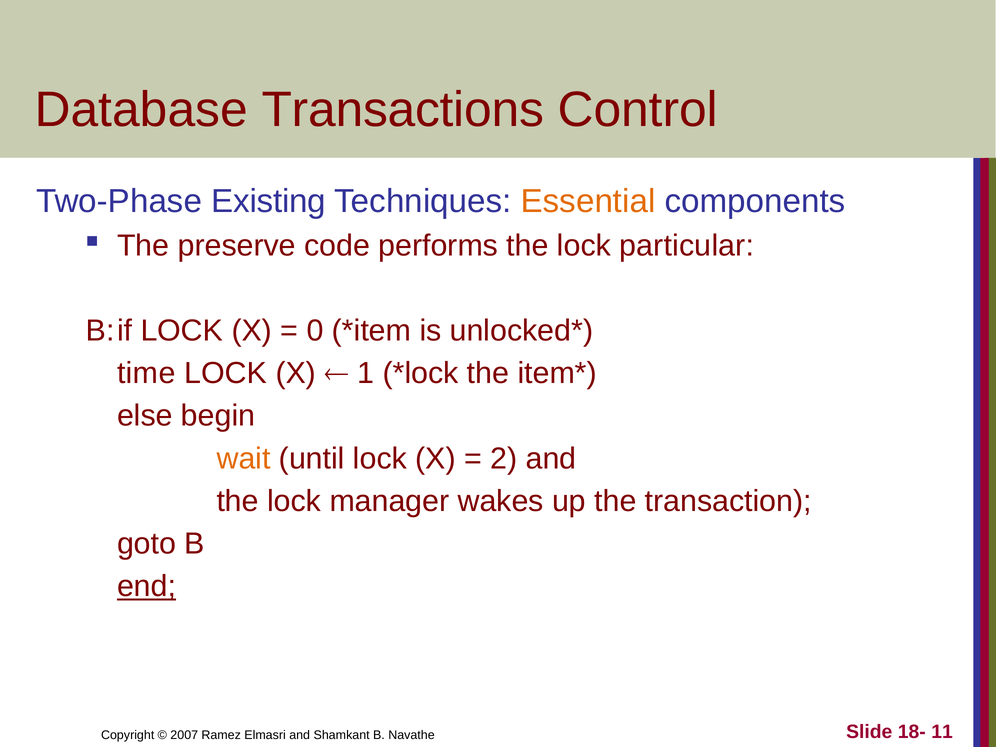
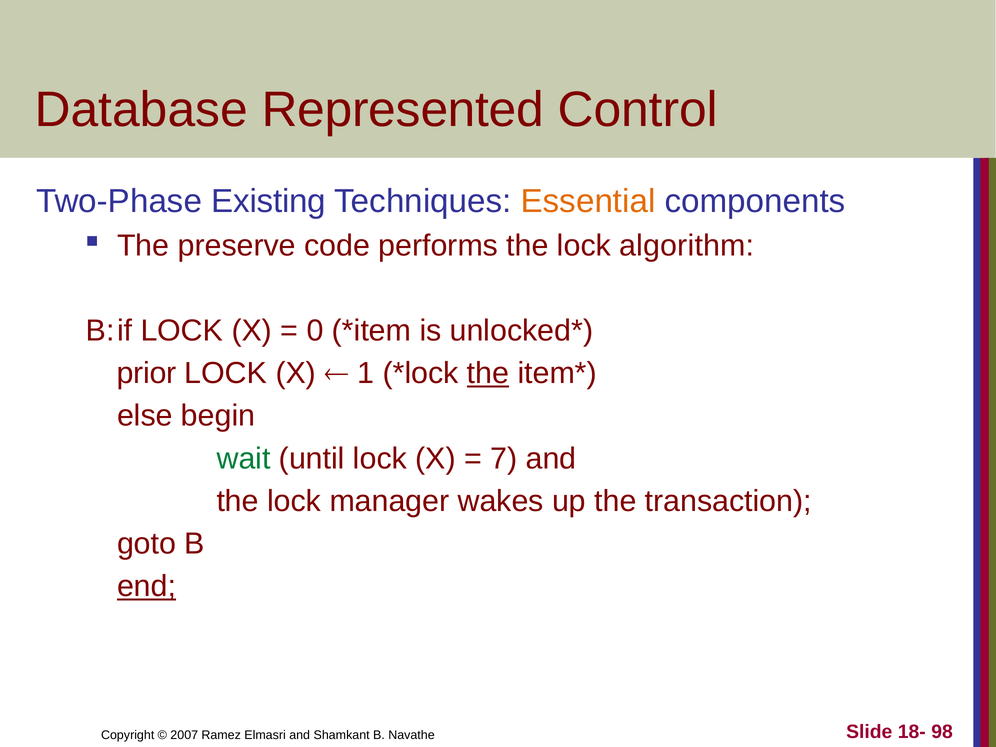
Transactions: Transactions -> Represented
particular: particular -> algorithm
time: time -> prior
the at (488, 373) underline: none -> present
wait colour: orange -> green
2: 2 -> 7
11: 11 -> 98
